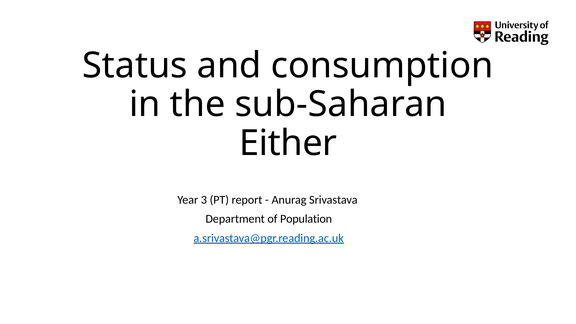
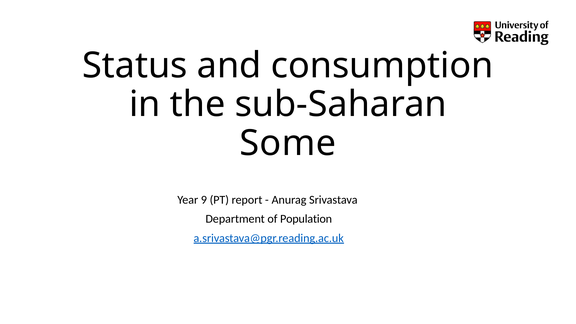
Either: Either -> Some
3: 3 -> 9
